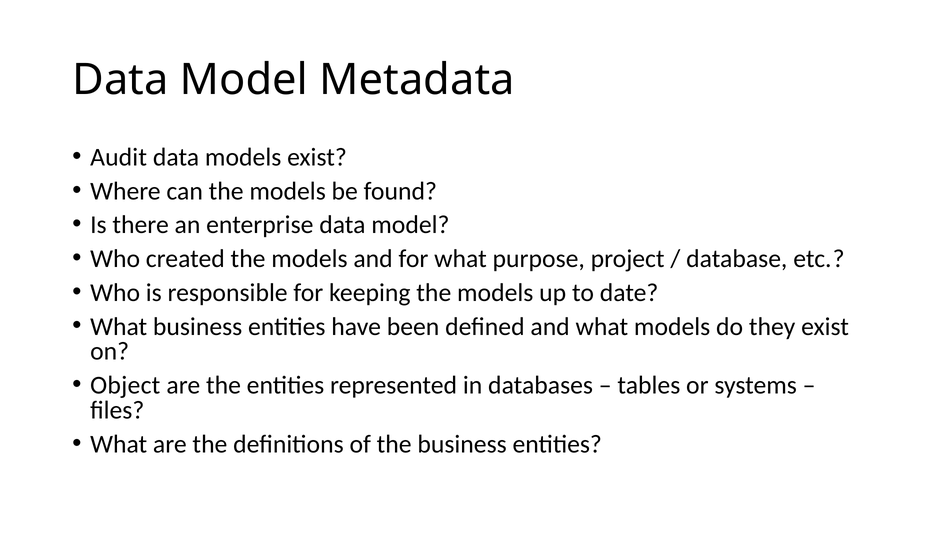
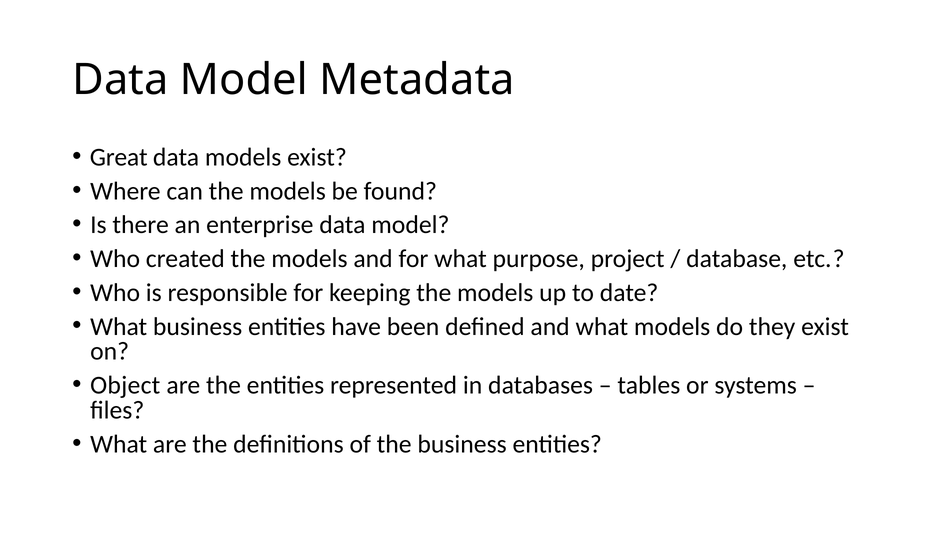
Audit: Audit -> Great
